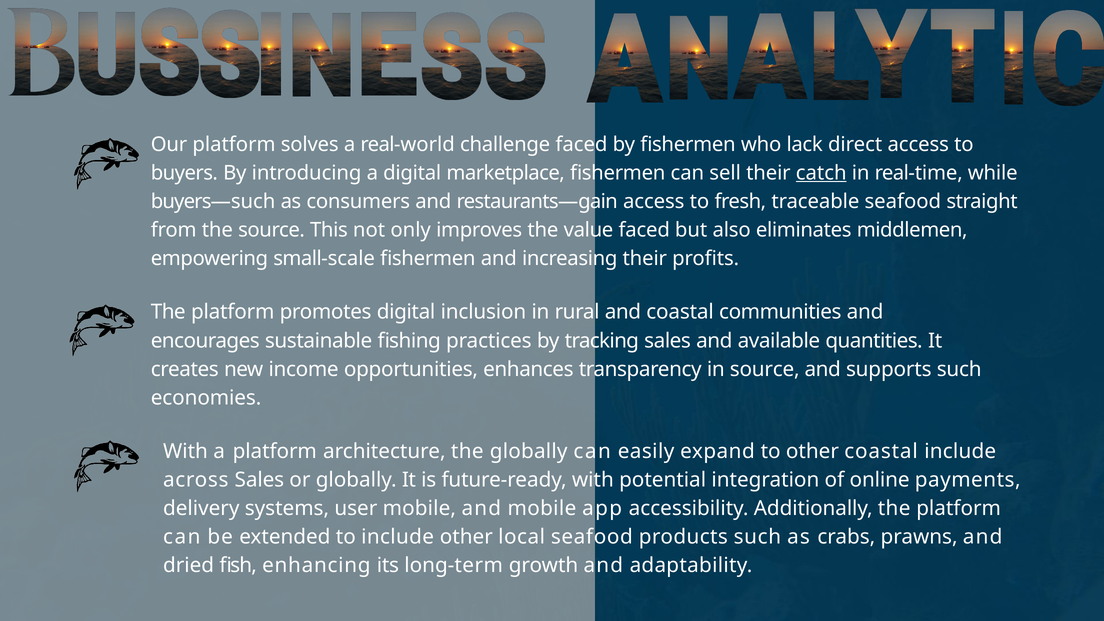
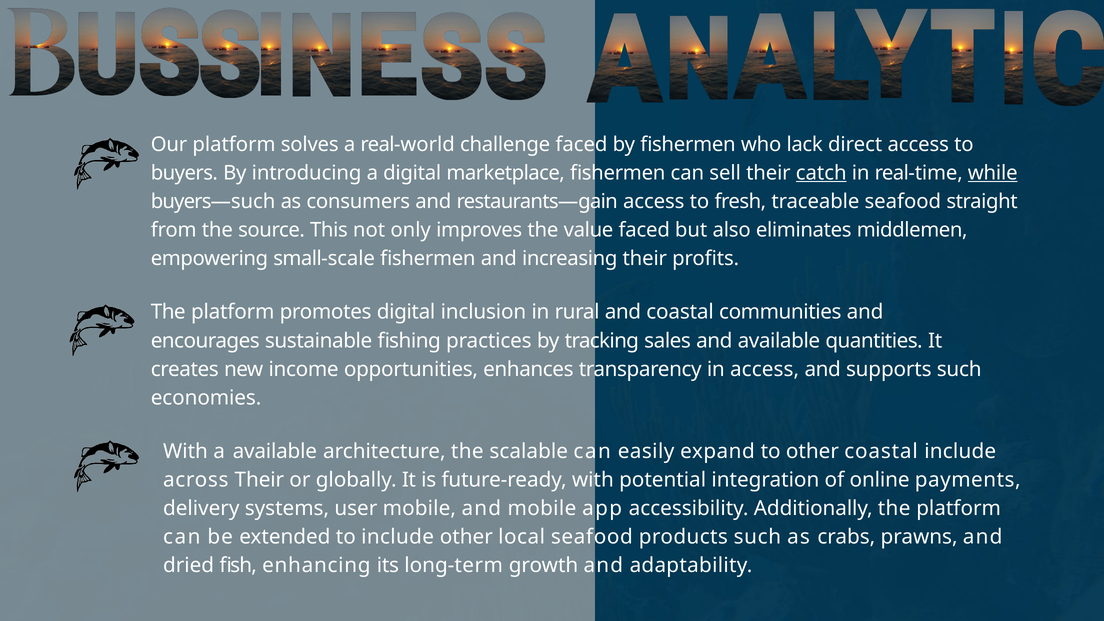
while underline: none -> present
in source: source -> access
a platform: platform -> available
the globally: globally -> scalable
across Sales: Sales -> Their
